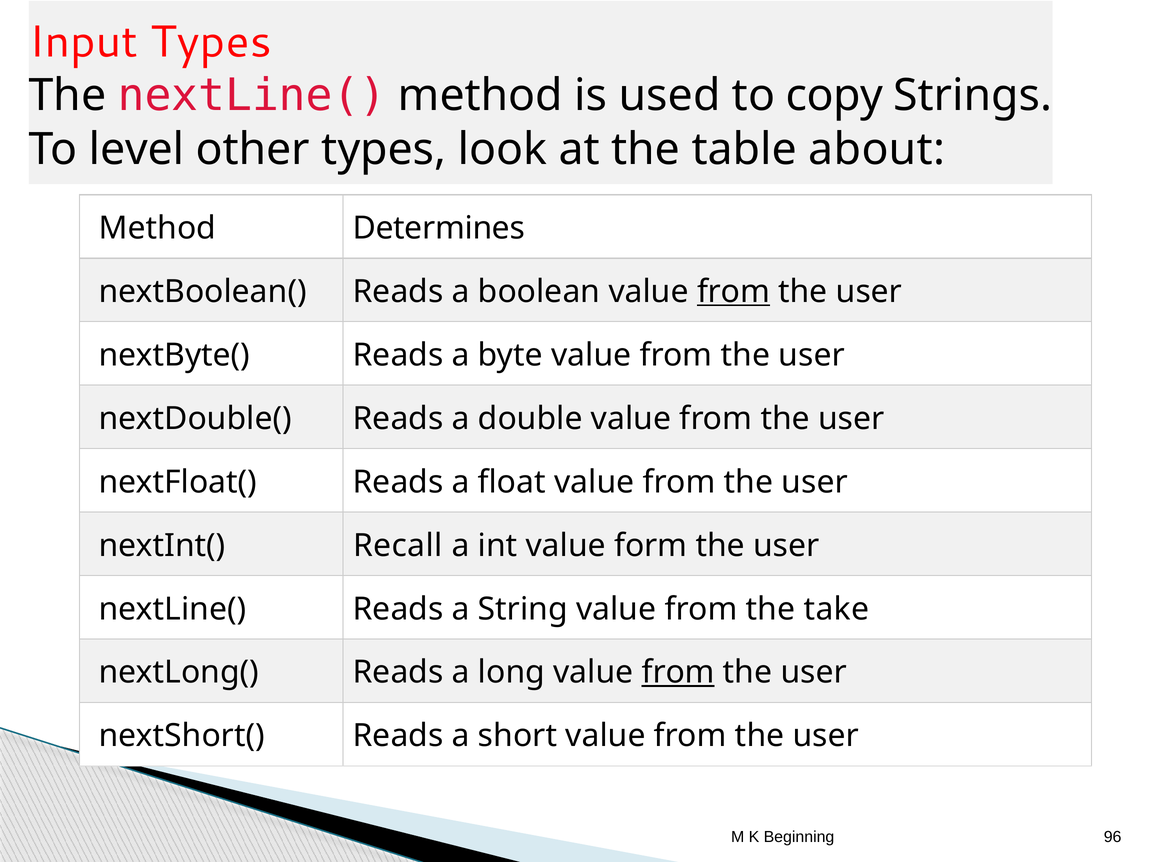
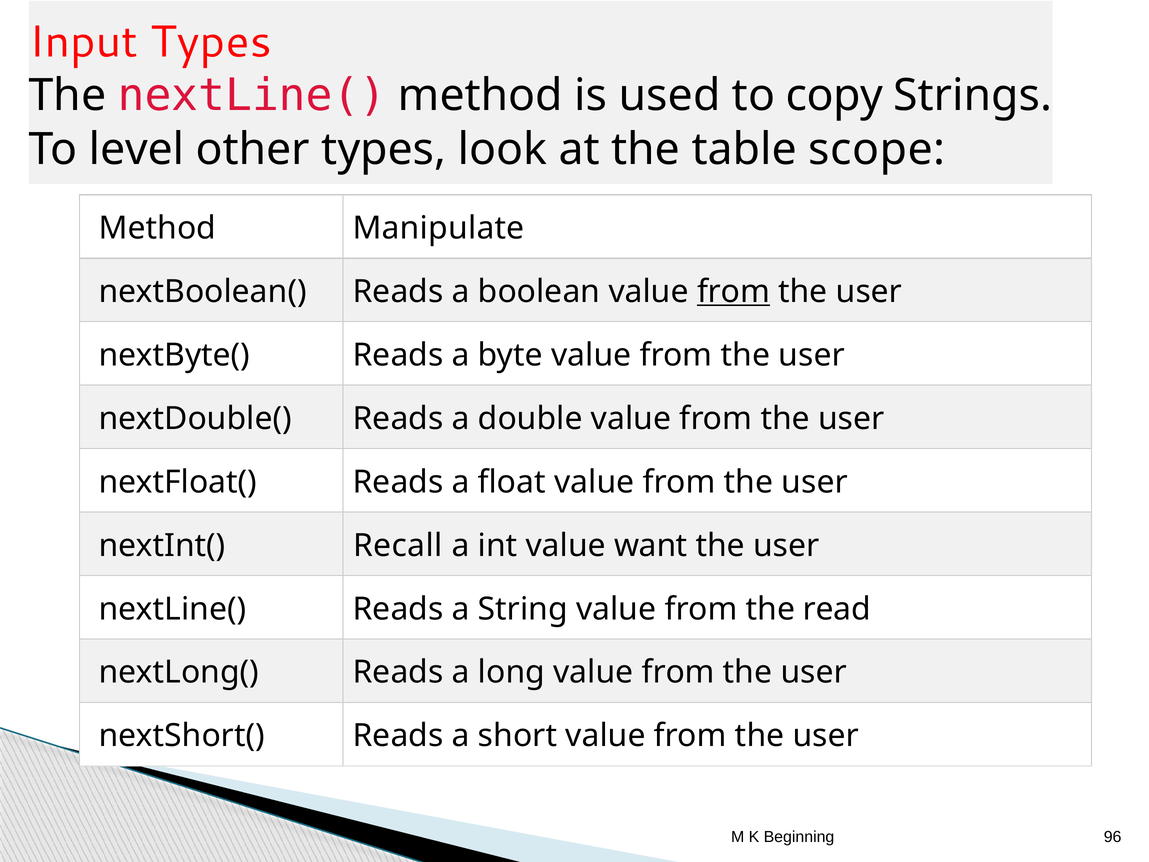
about: about -> scope
Determines: Determines -> Manipulate
form: form -> want
take: take -> read
from at (678, 672) underline: present -> none
